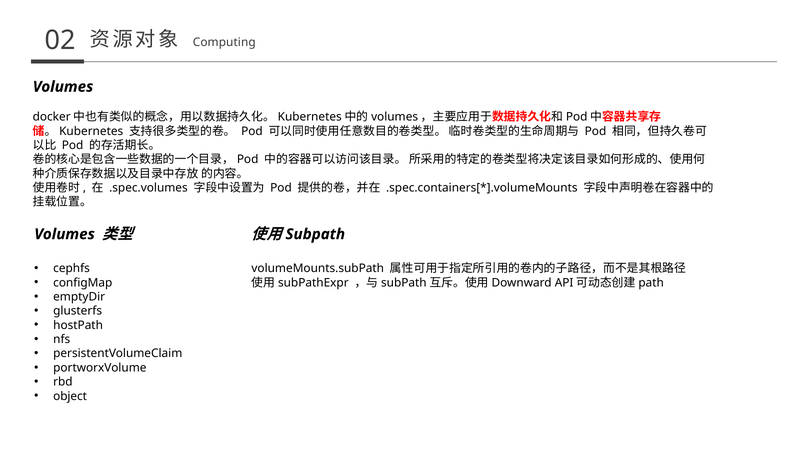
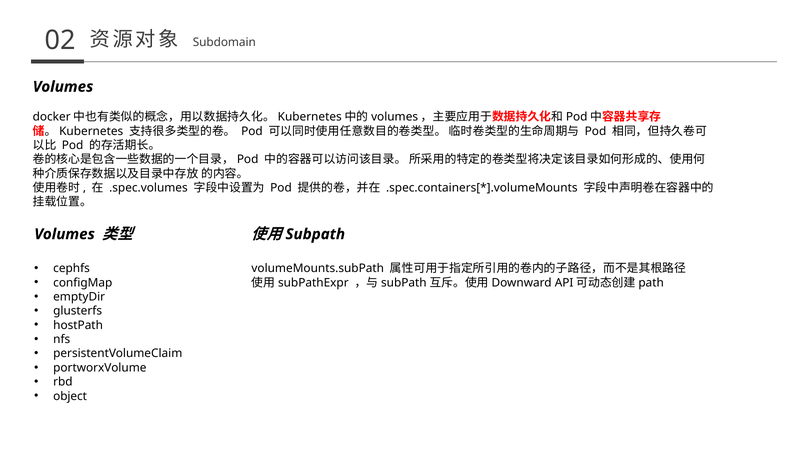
Computing: Computing -> Subdomain
